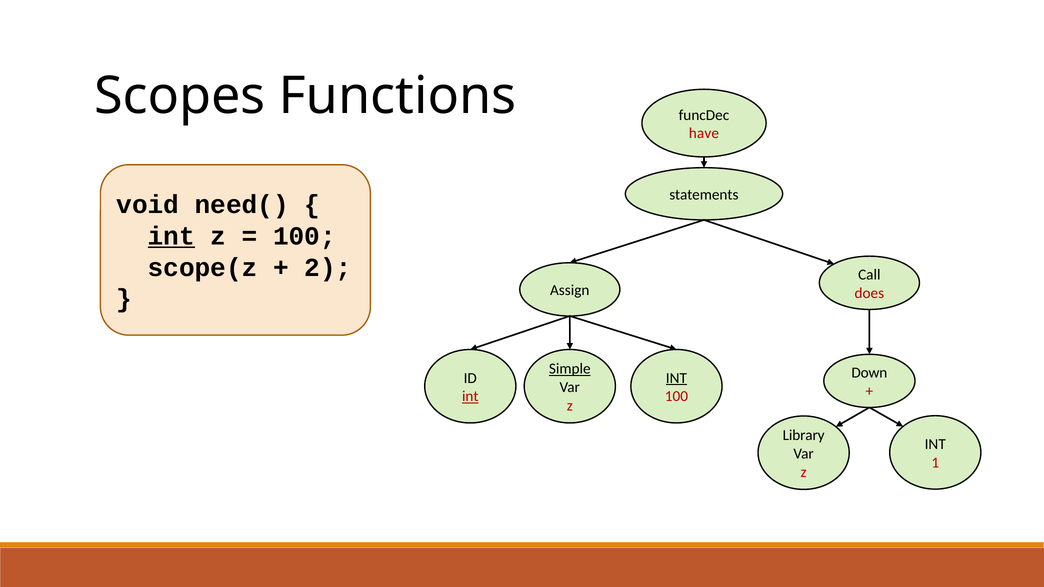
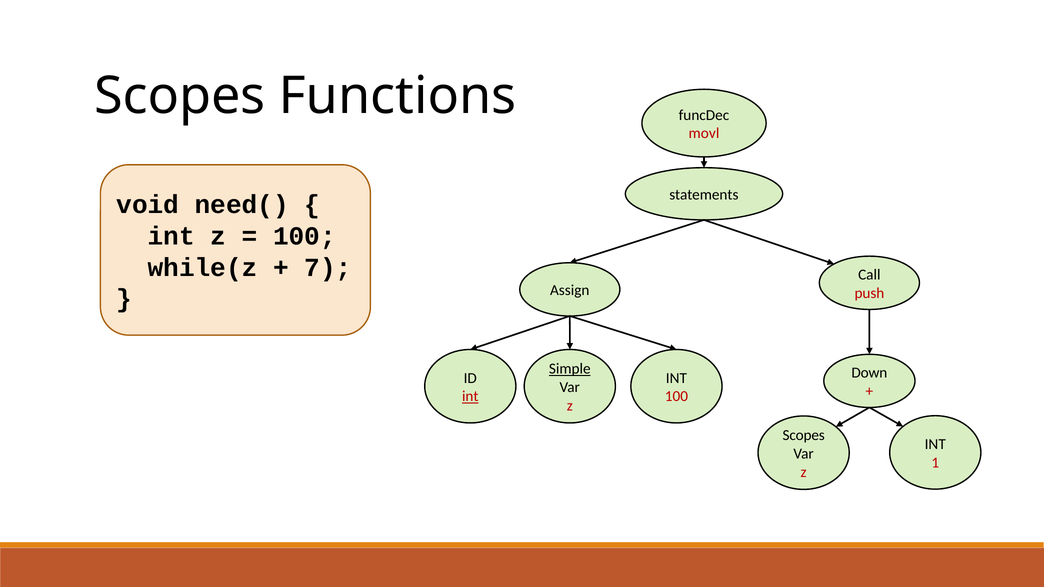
have: have -> movl
int at (171, 236) underline: present -> none
scope(z: scope(z -> while(z
2: 2 -> 7
does: does -> push
INT at (676, 378) underline: present -> none
Library at (804, 436): Library -> Scopes
